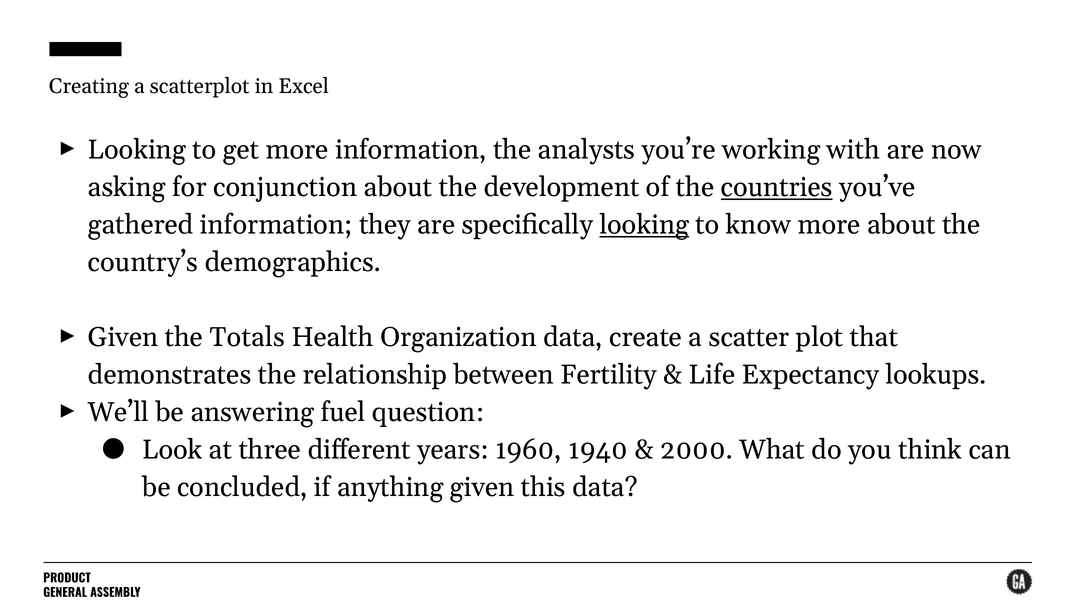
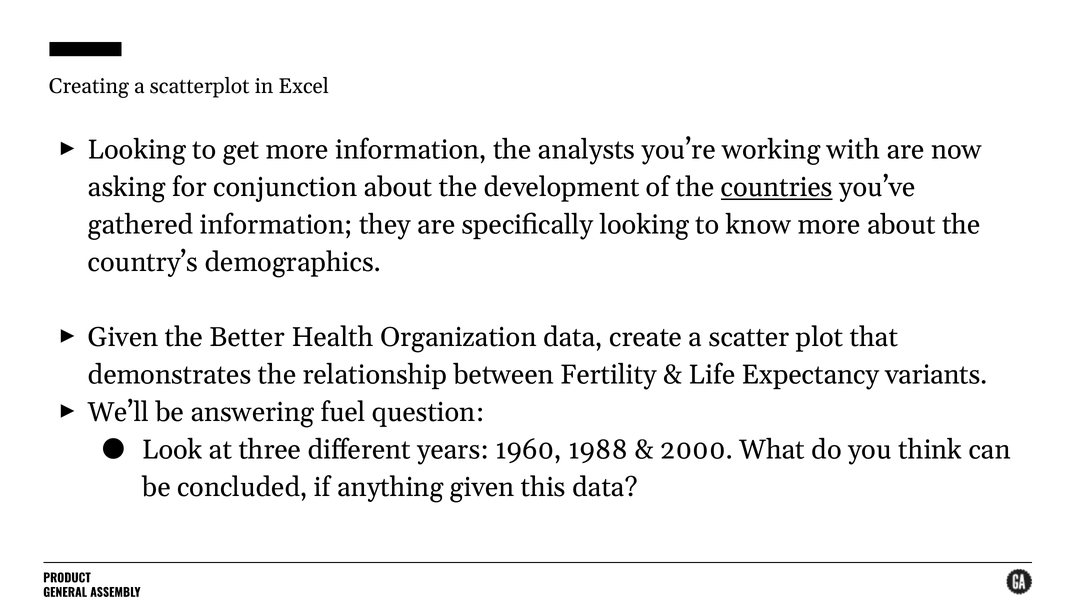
looking at (644, 225) underline: present -> none
Totals: Totals -> Better
lookups: lookups -> variants
1940: 1940 -> 1988
